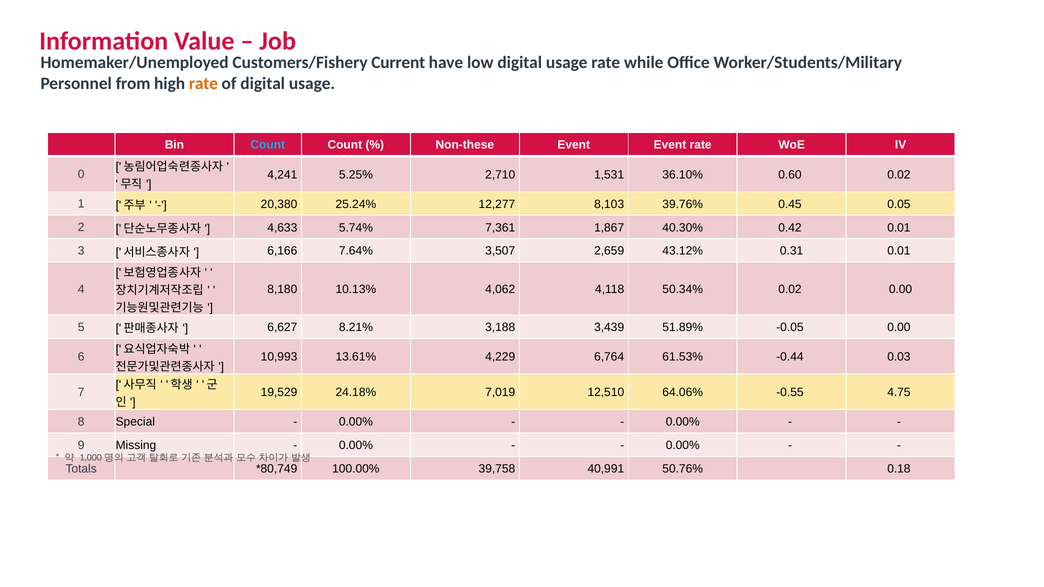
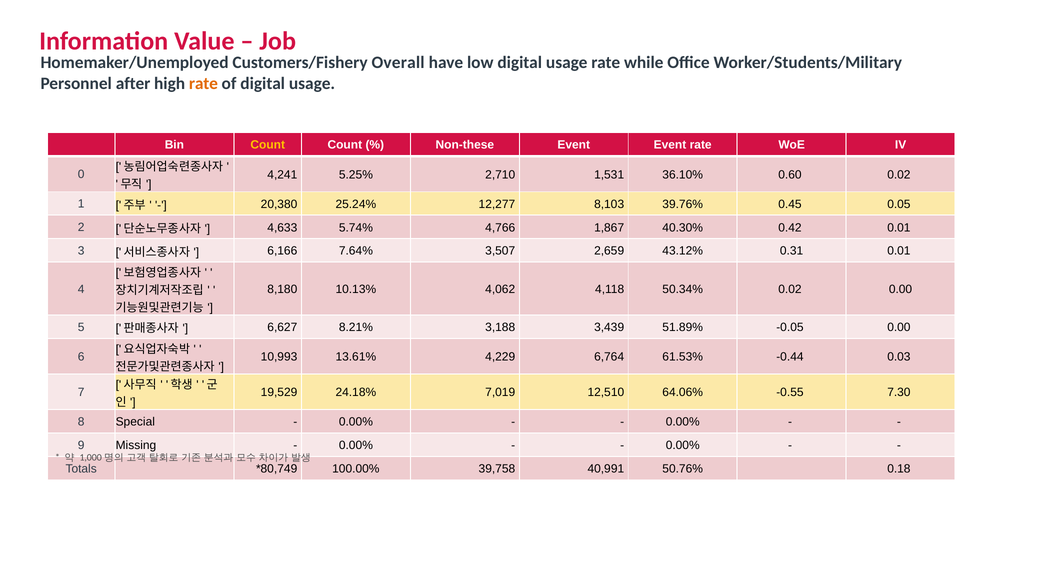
Current: Current -> Overall
from: from -> after
Count at (268, 145) colour: light blue -> yellow
7,361: 7,361 -> 4,766
4.75: 4.75 -> 7.30
